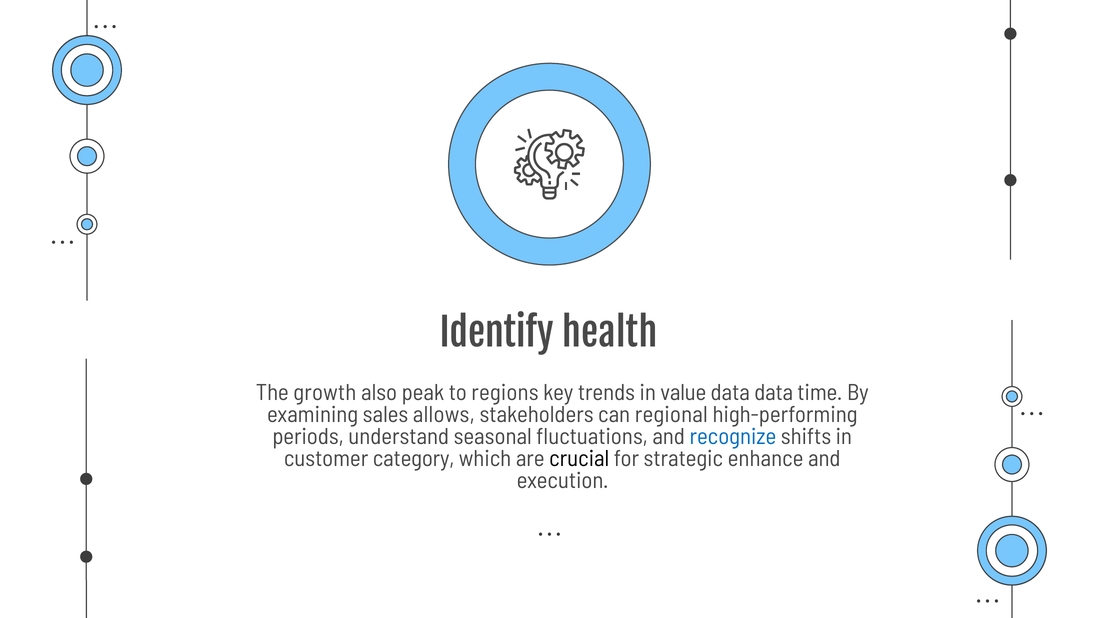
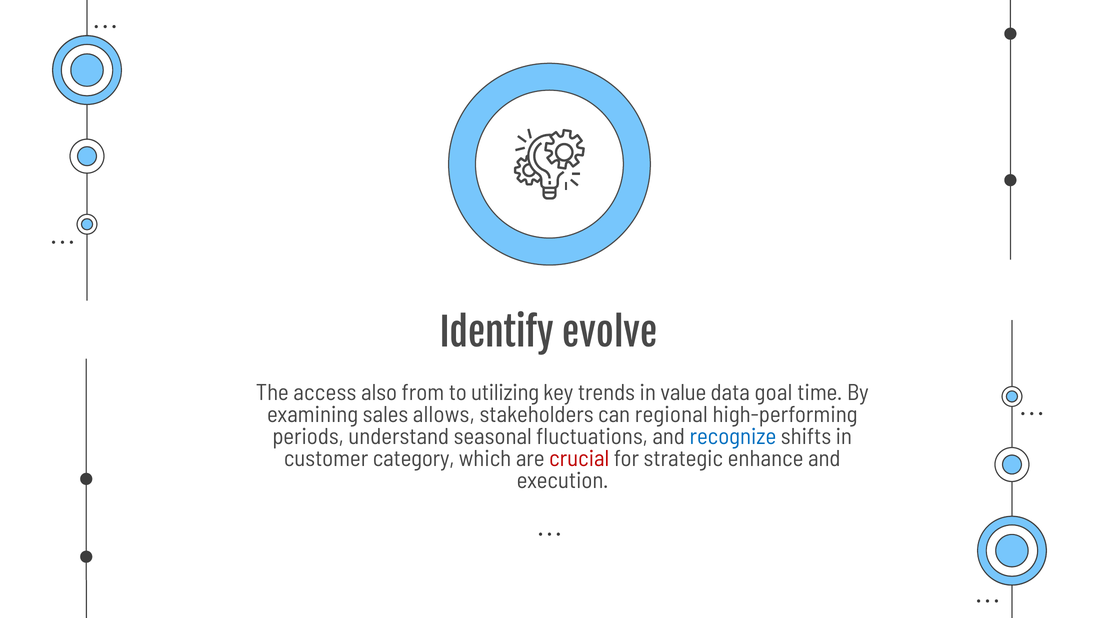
health: health -> evolve
growth: growth -> access
peak: peak -> from
regions: regions -> utilizing
data data: data -> goal
crucial colour: black -> red
